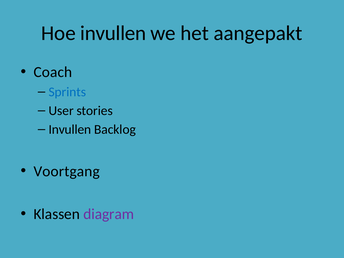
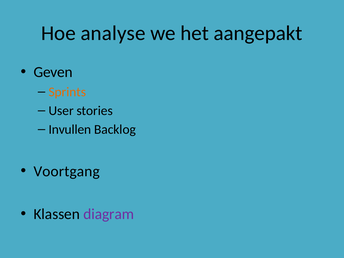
Hoe invullen: invullen -> analyse
Coach: Coach -> Geven
Sprints colour: blue -> orange
